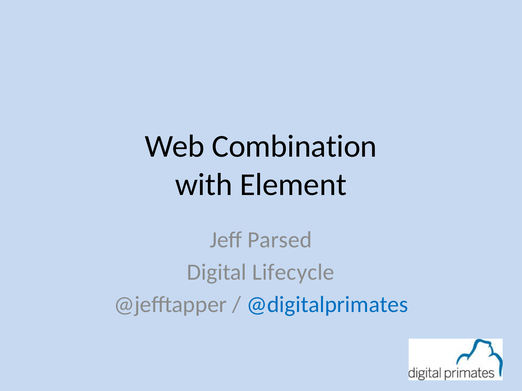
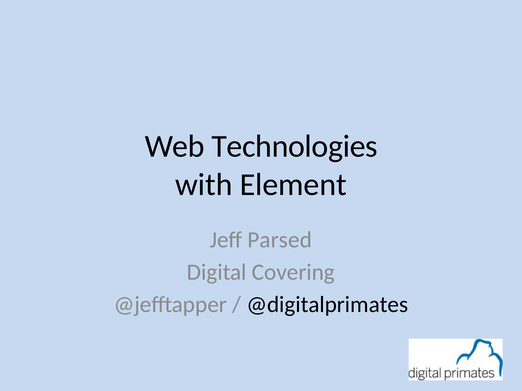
Combination: Combination -> Technologies
Lifecycle: Lifecycle -> Covering
@digitalprimates colour: blue -> black
